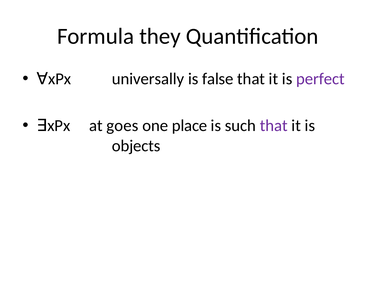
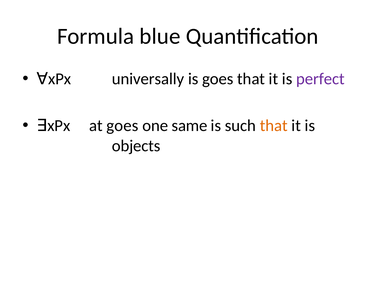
they: they -> blue
is false: false -> goes
place: place -> same
that at (274, 126) colour: purple -> orange
